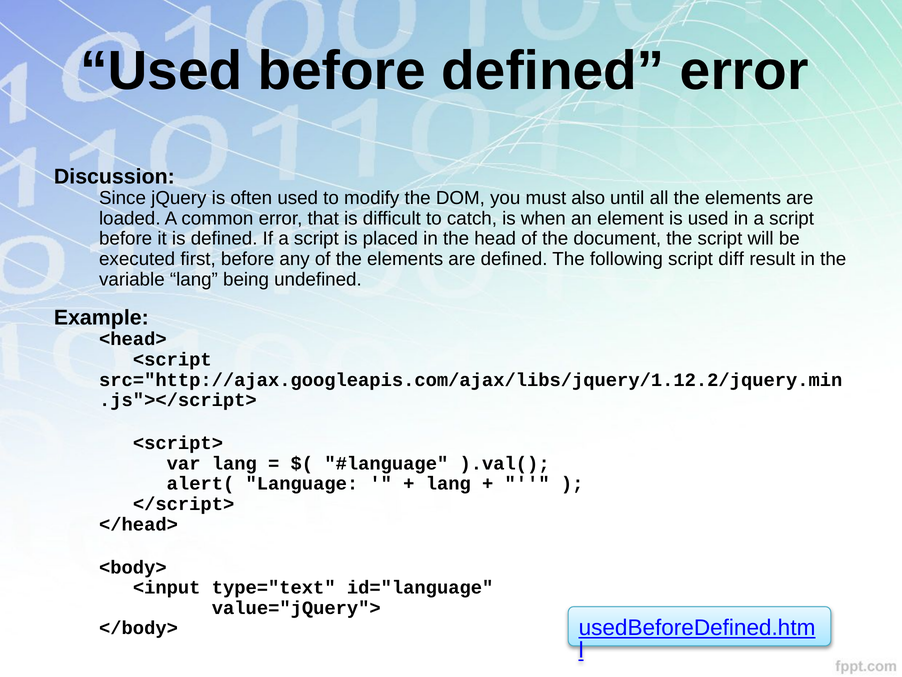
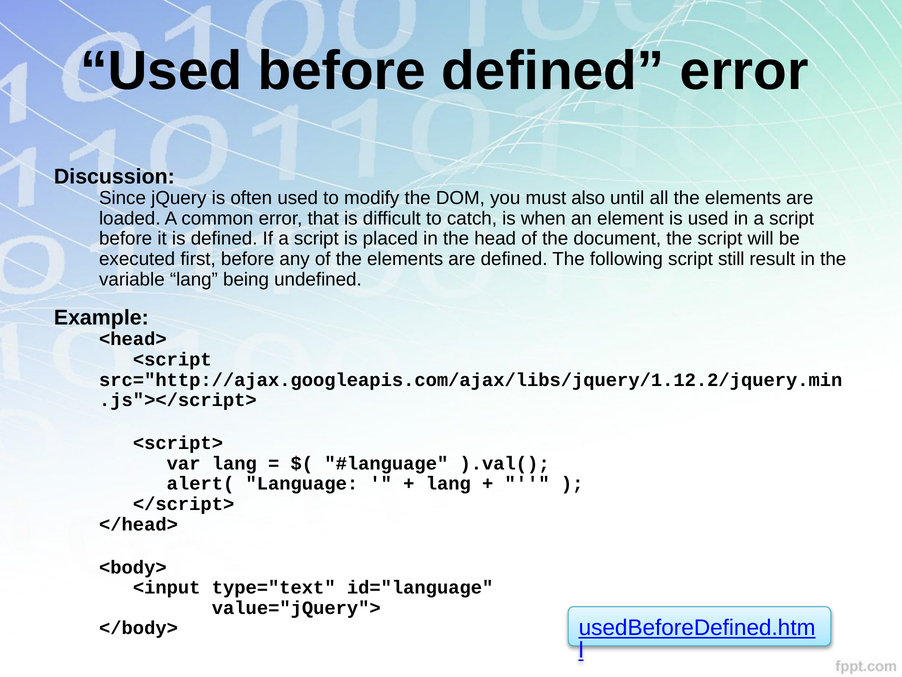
diff: diff -> still
